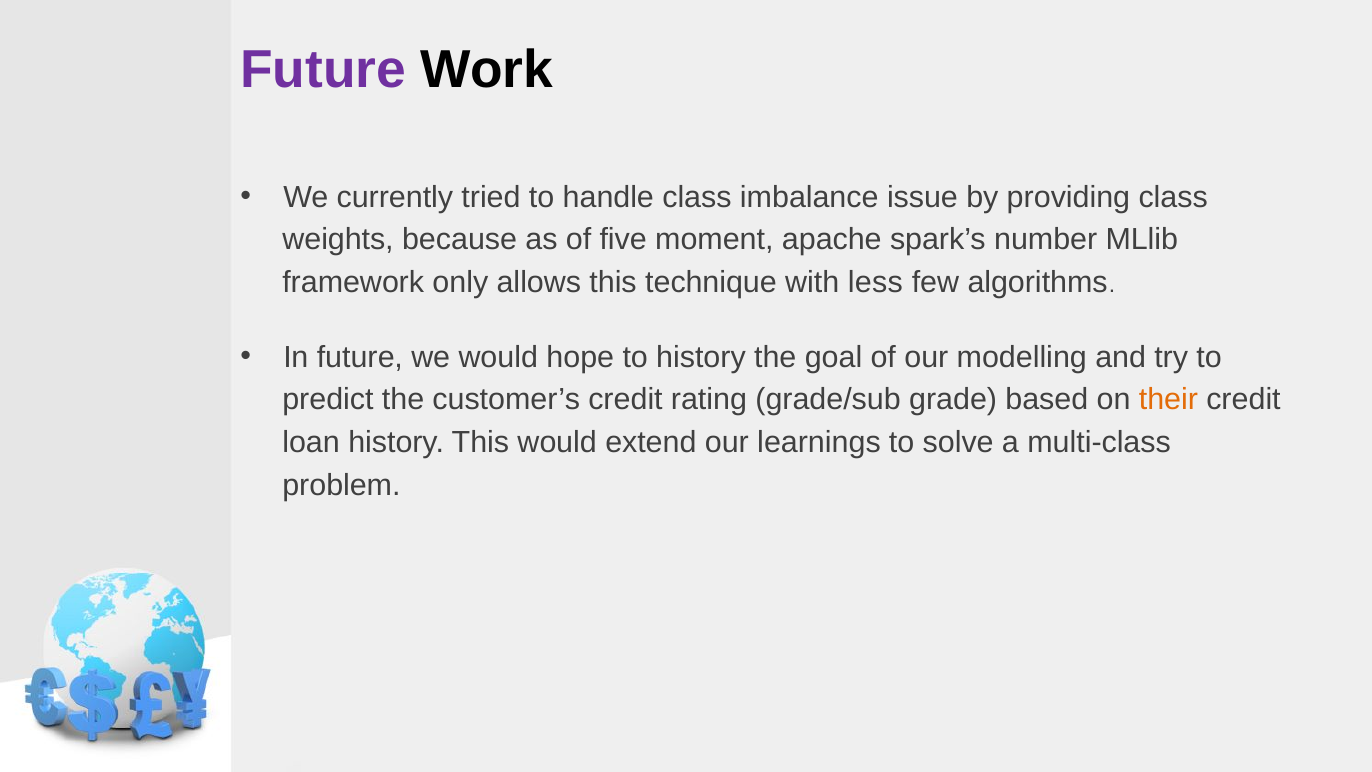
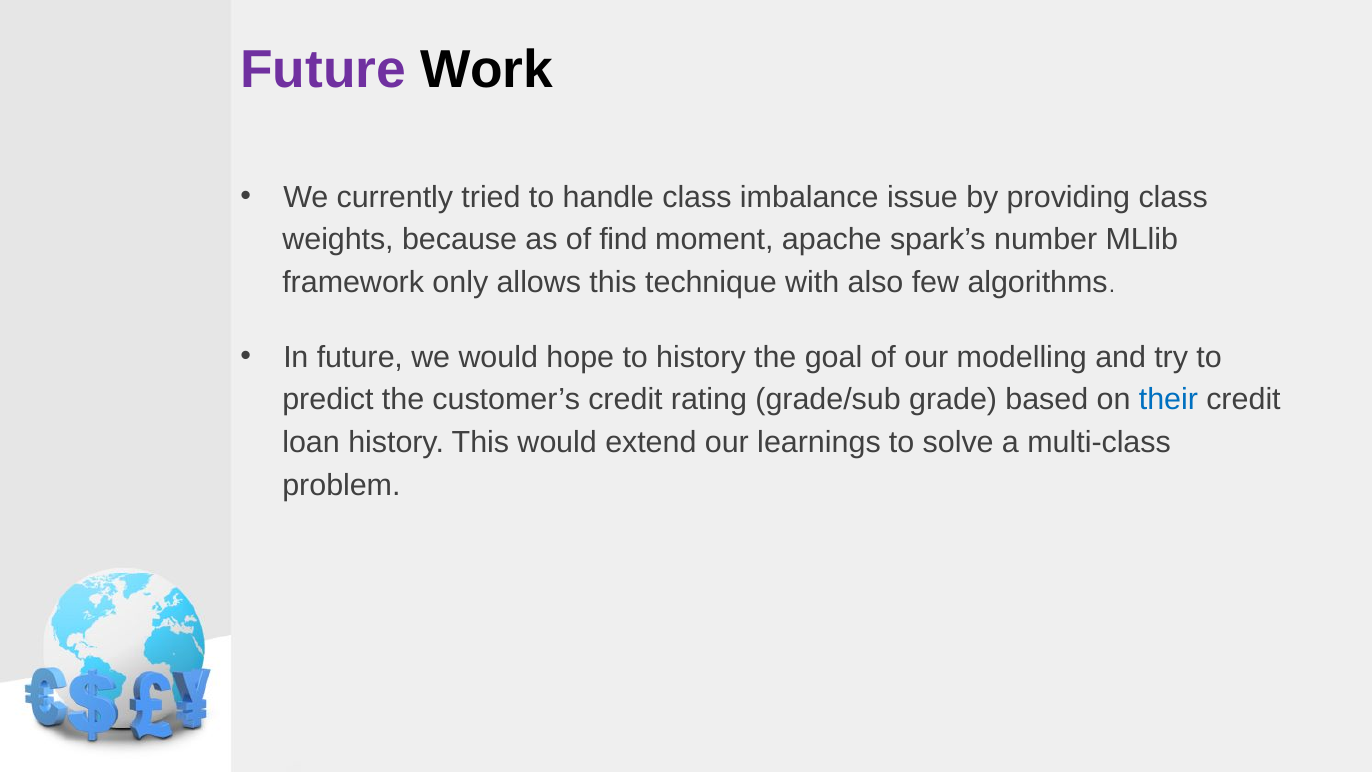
five: five -> find
less: less -> also
their colour: orange -> blue
